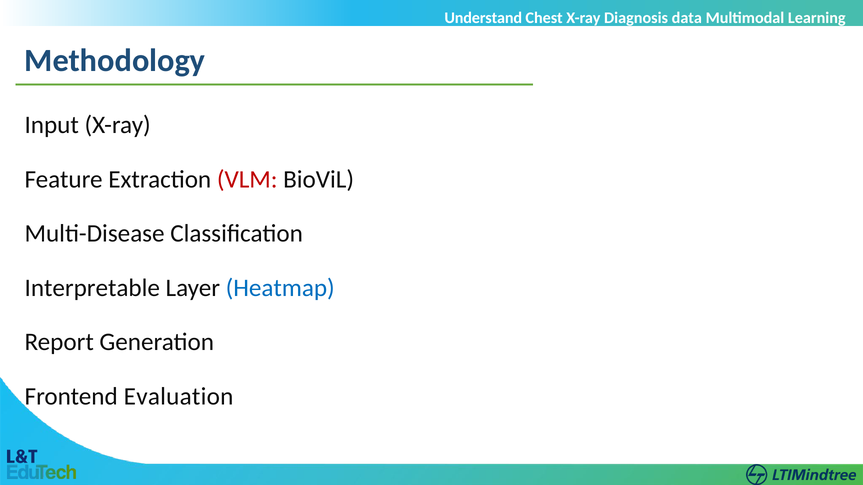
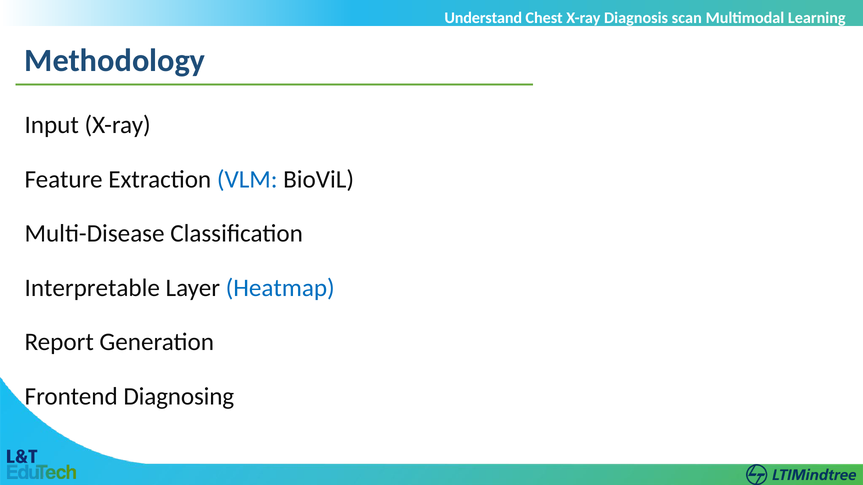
data: data -> scan
VLM colour: red -> blue
Evaluation: Evaluation -> Diagnosing
